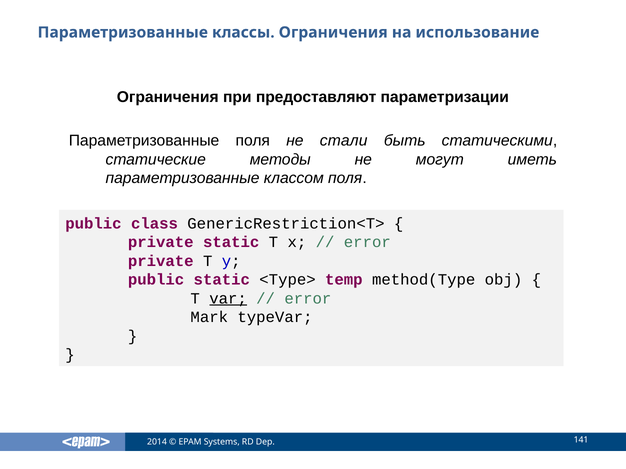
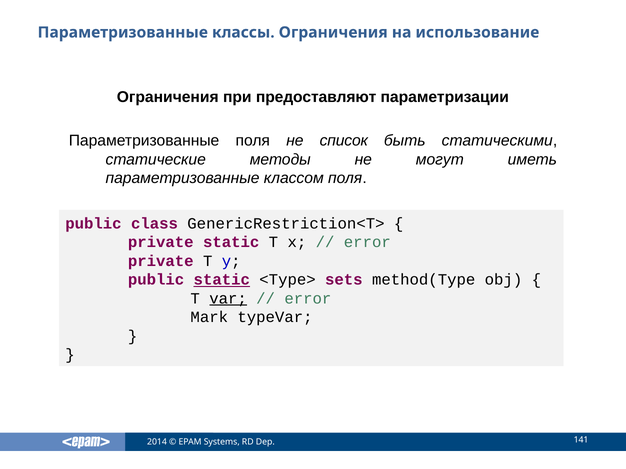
стали: стали -> список
static at (222, 280) underline: none -> present
temp: temp -> sets
